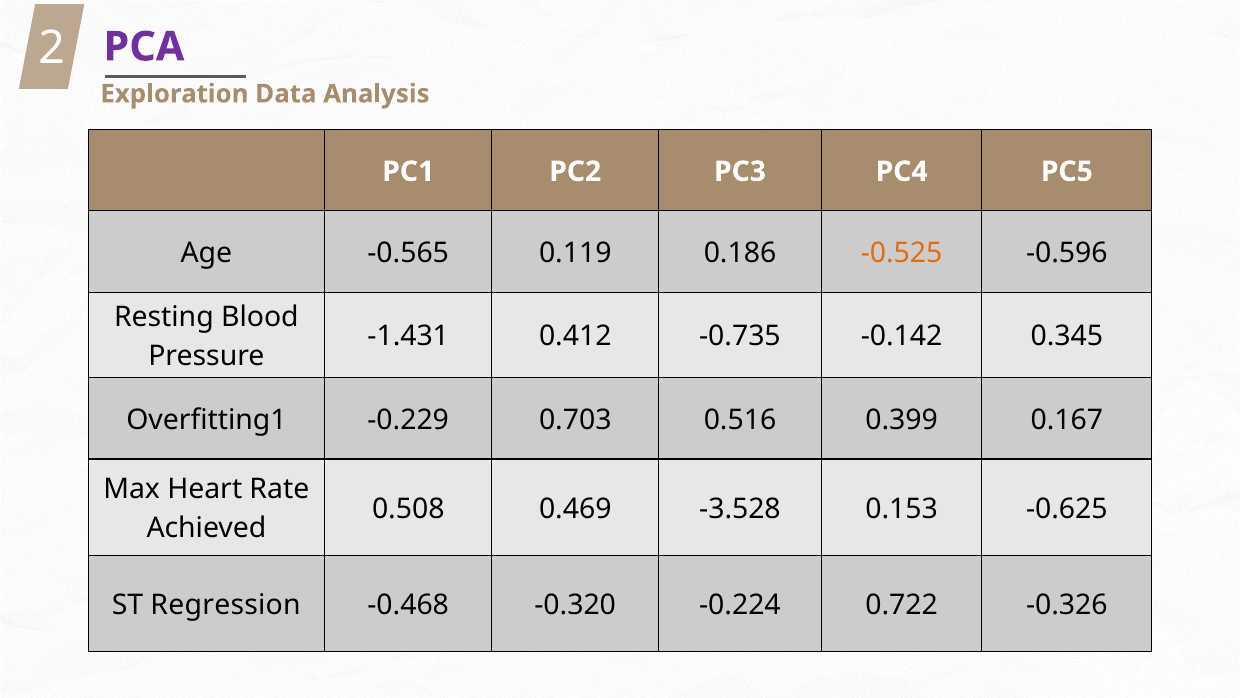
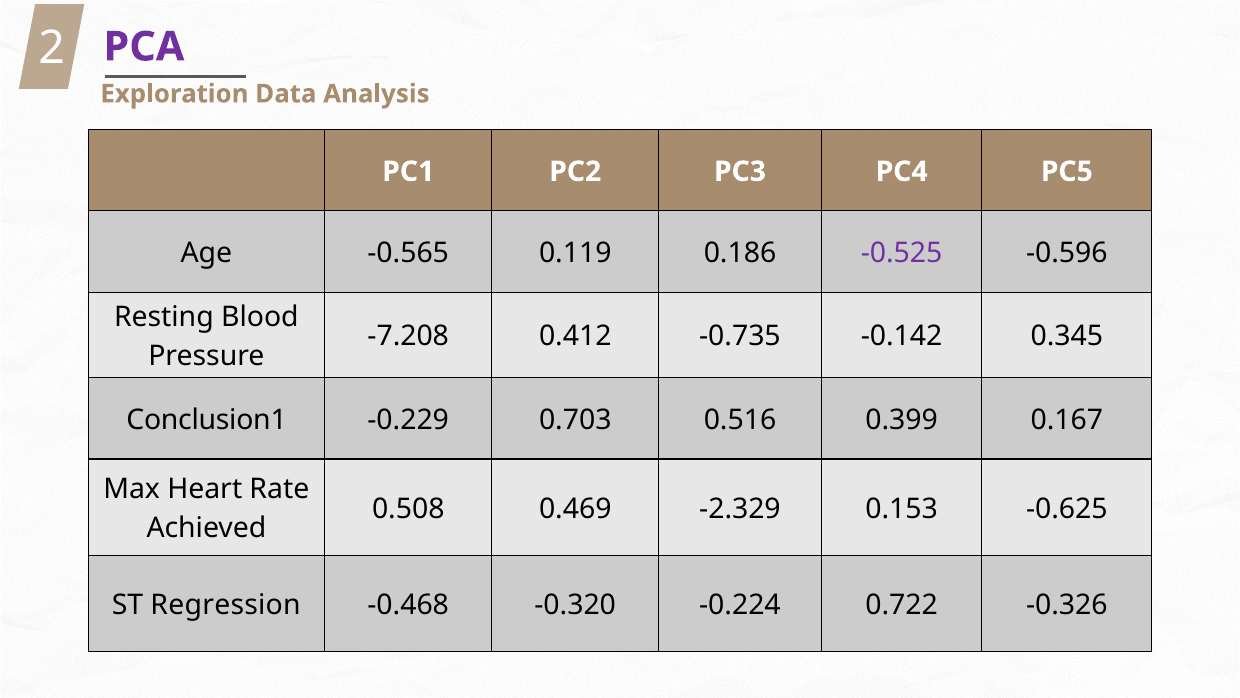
-0.525 colour: orange -> purple
-1.431: -1.431 -> -7.208
Overfitting1: Overfitting1 -> Conclusion1
-3.528: -3.528 -> -2.329
